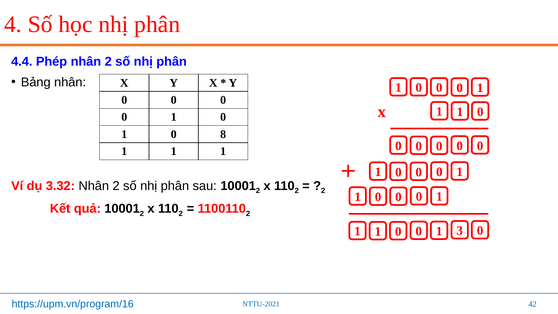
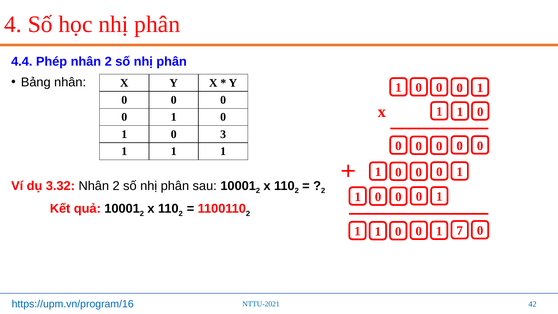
8: 8 -> 3
3: 3 -> 7
